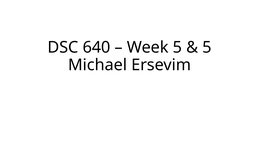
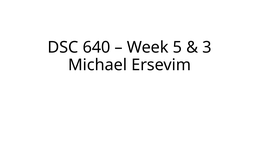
5 at (207, 47): 5 -> 3
